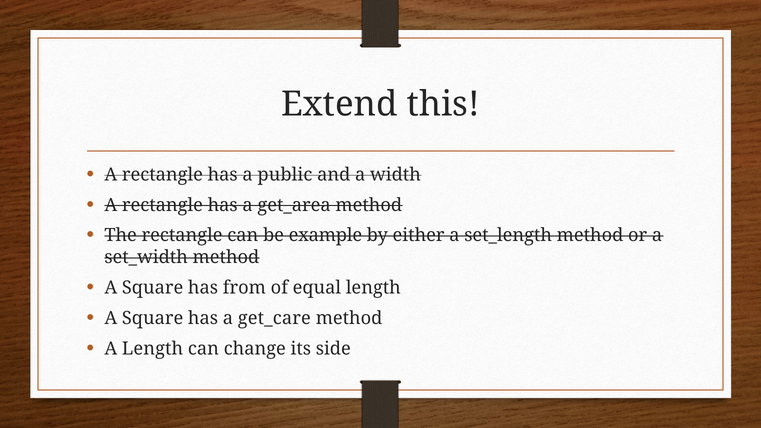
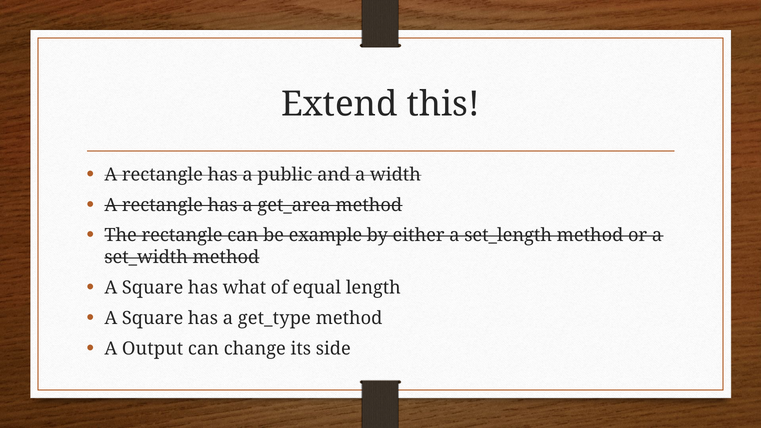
from: from -> what
get_care: get_care -> get_type
A Length: Length -> Output
